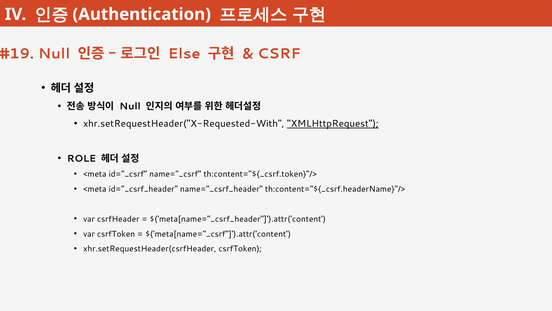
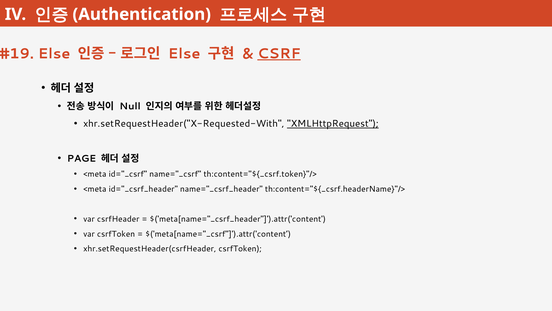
Null at (54, 53): Null -> Else
CSRF underline: none -> present
ROLE: ROLE -> PAGE
